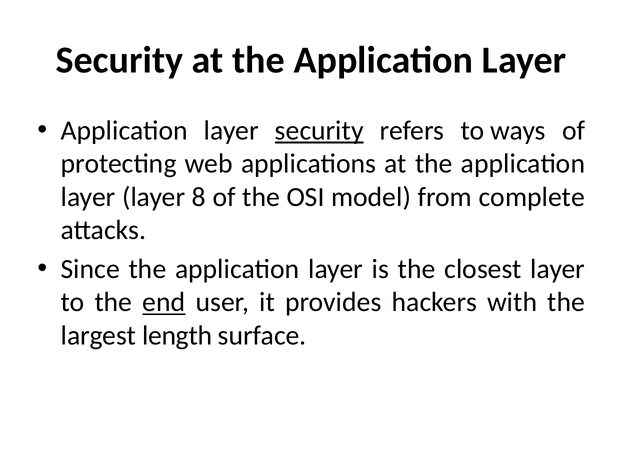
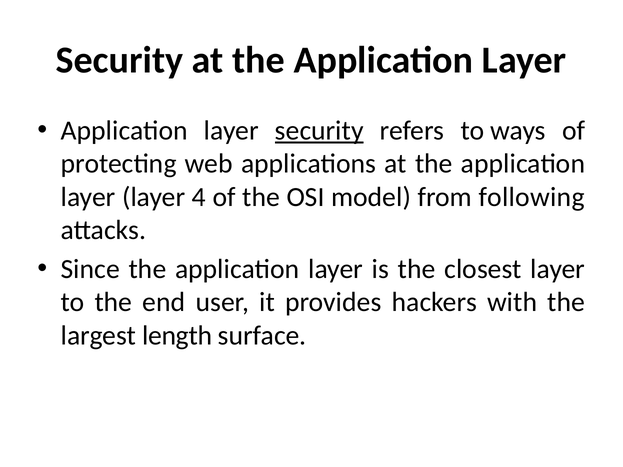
8: 8 -> 4
complete: complete -> following
end underline: present -> none
